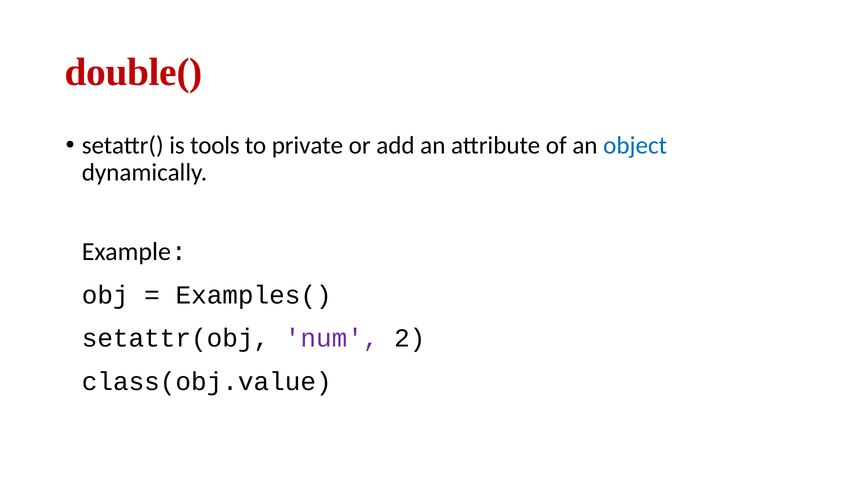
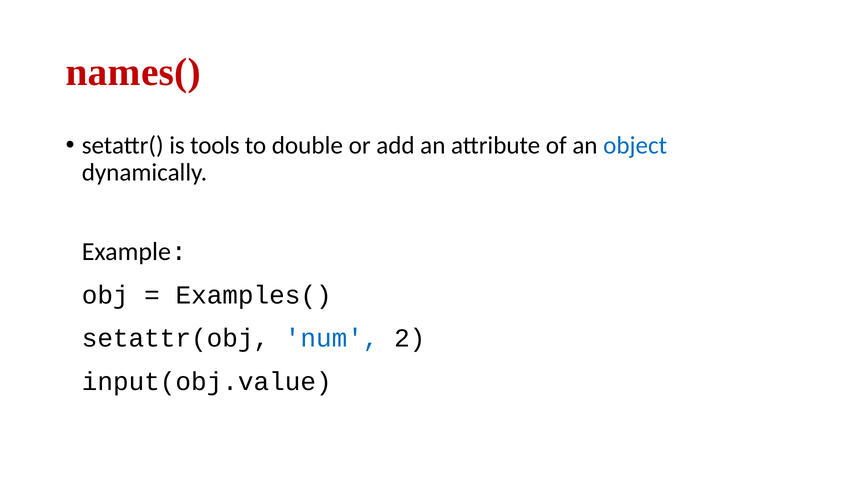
double(: double( -> names(
private: private -> double
num colour: purple -> blue
class(obj.value: class(obj.value -> input(obj.value
